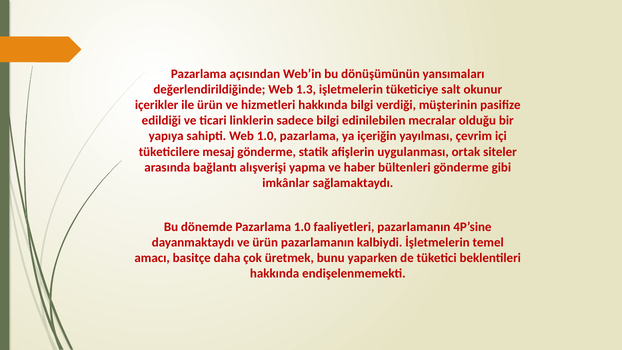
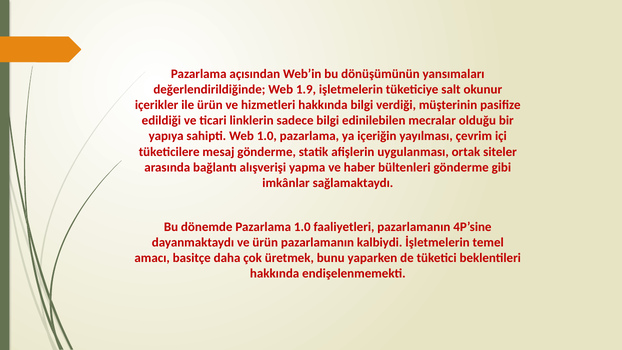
1.3: 1.3 -> 1.9
